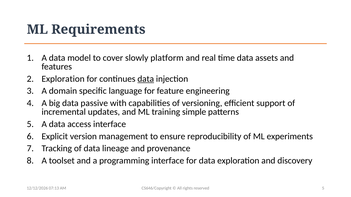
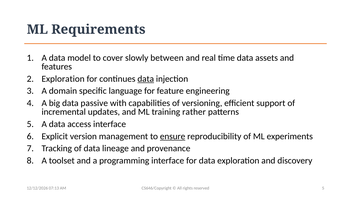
platform: platform -> between
simple: simple -> rather
ensure underline: none -> present
